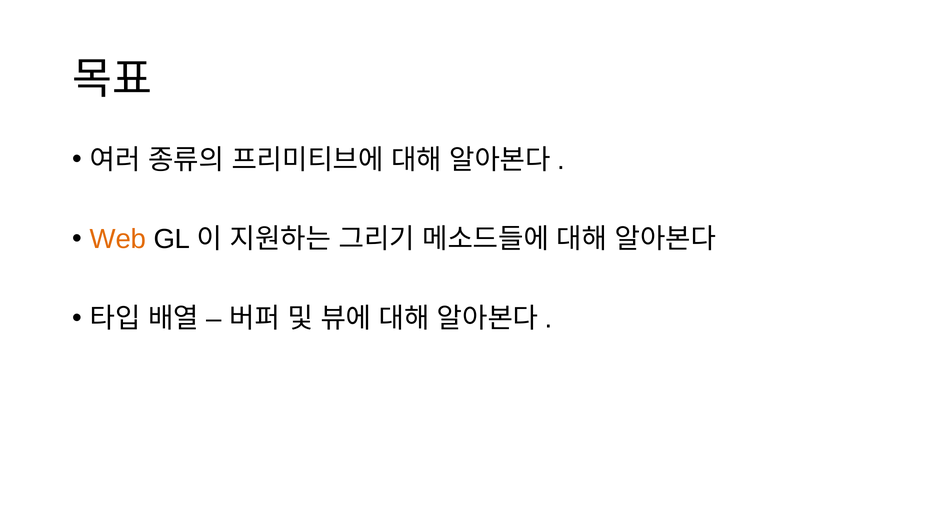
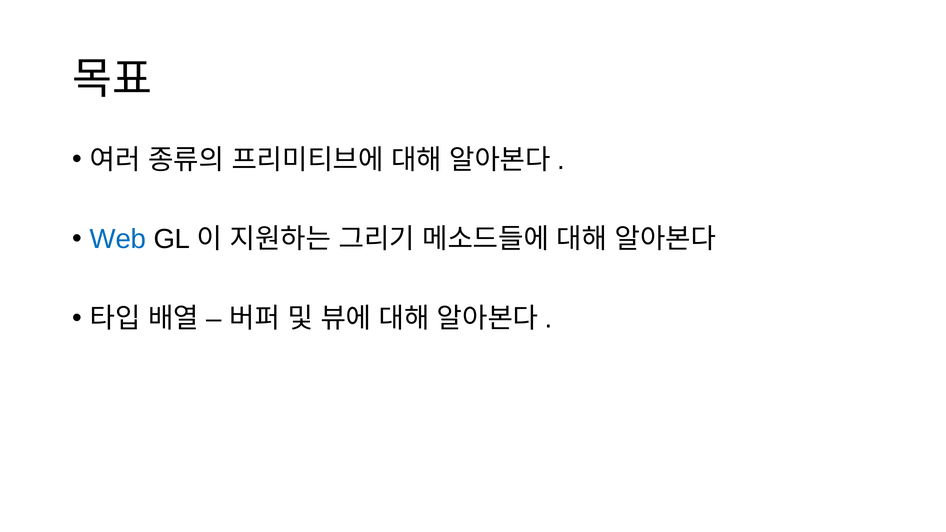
Web colour: orange -> blue
